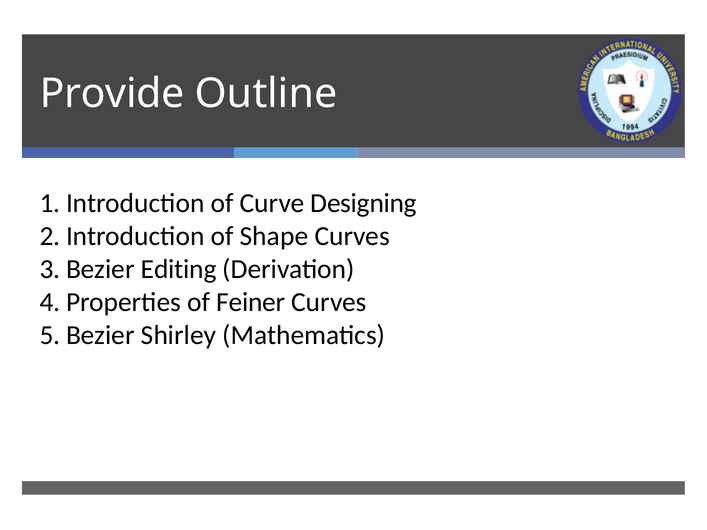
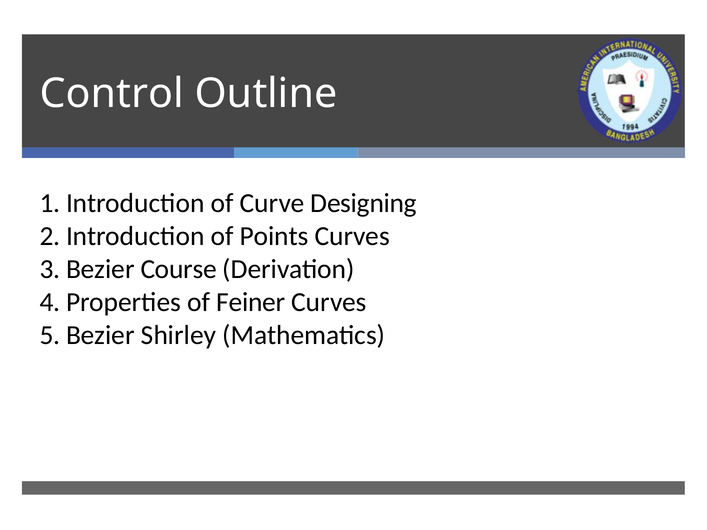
Provide: Provide -> Control
Shape: Shape -> Points
Editing: Editing -> Course
